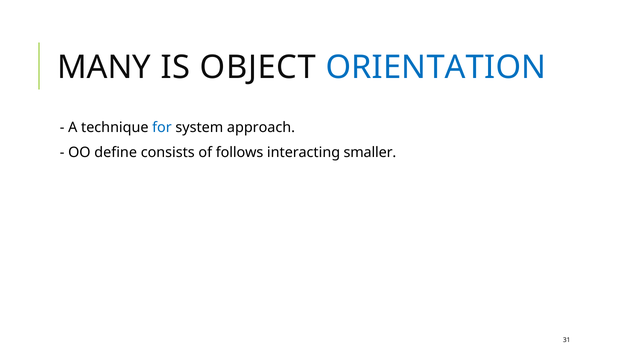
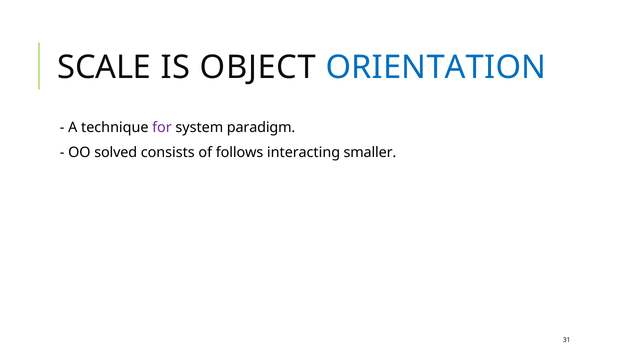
MANY: MANY -> SCALE
for colour: blue -> purple
approach: approach -> paradigm
define: define -> solved
